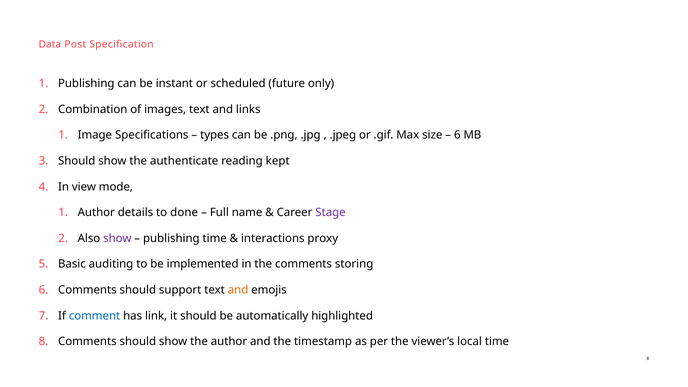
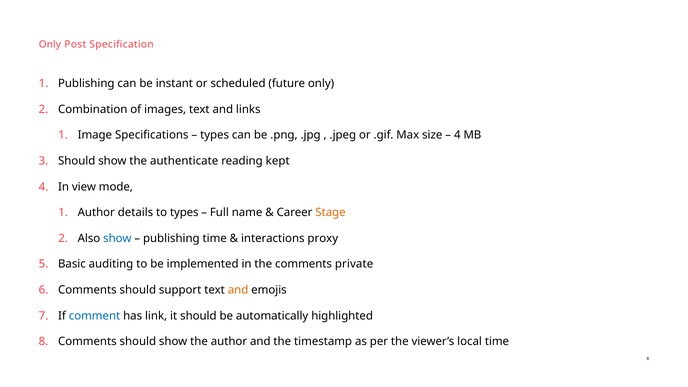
Data at (50, 44): Data -> Only
6 at (457, 135): 6 -> 4
to done: done -> types
Stage colour: purple -> orange
show at (117, 238) colour: purple -> blue
storing: storing -> private
